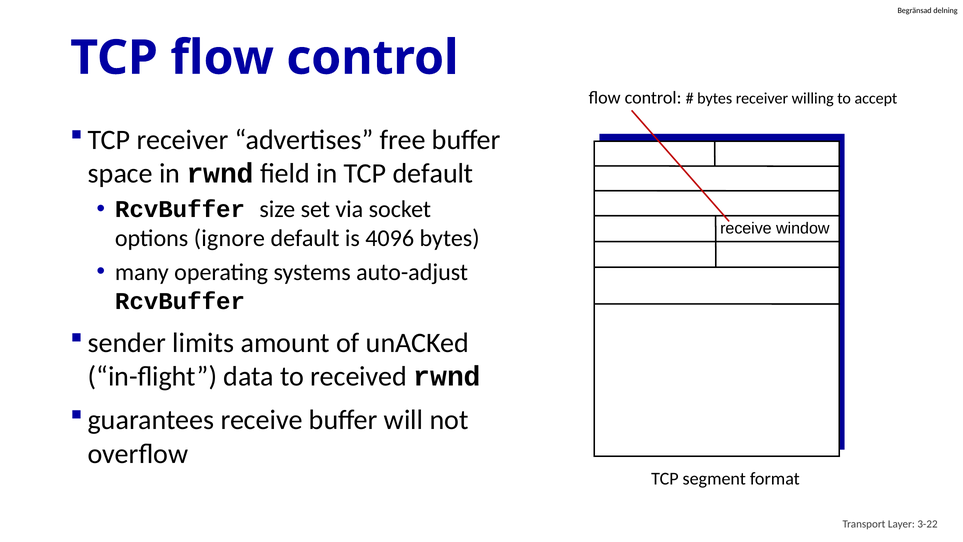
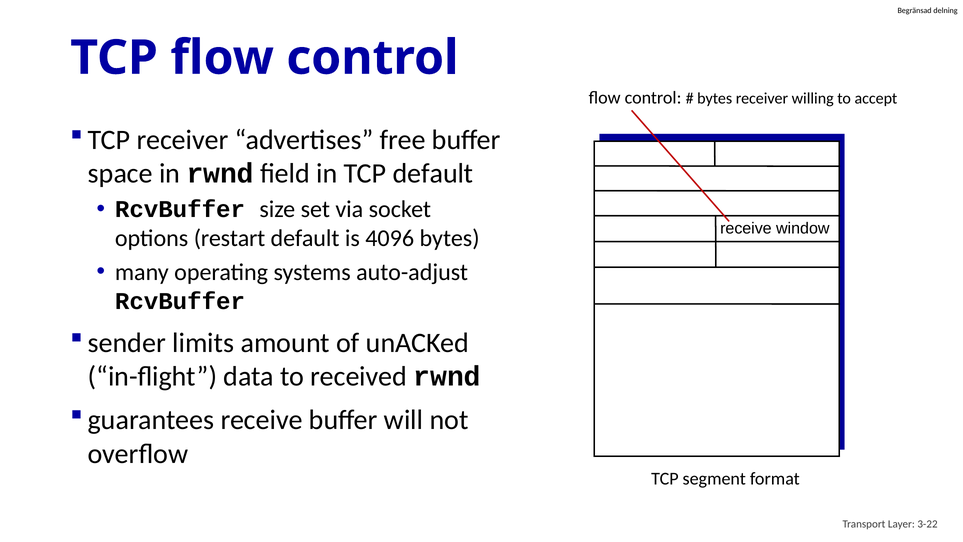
ignore: ignore -> restart
